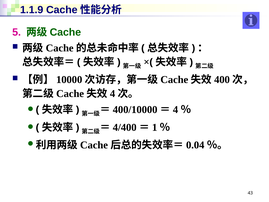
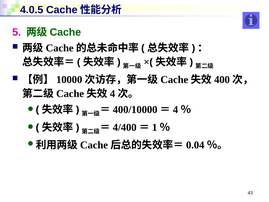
1.1.9: 1.1.9 -> 4.0.5
